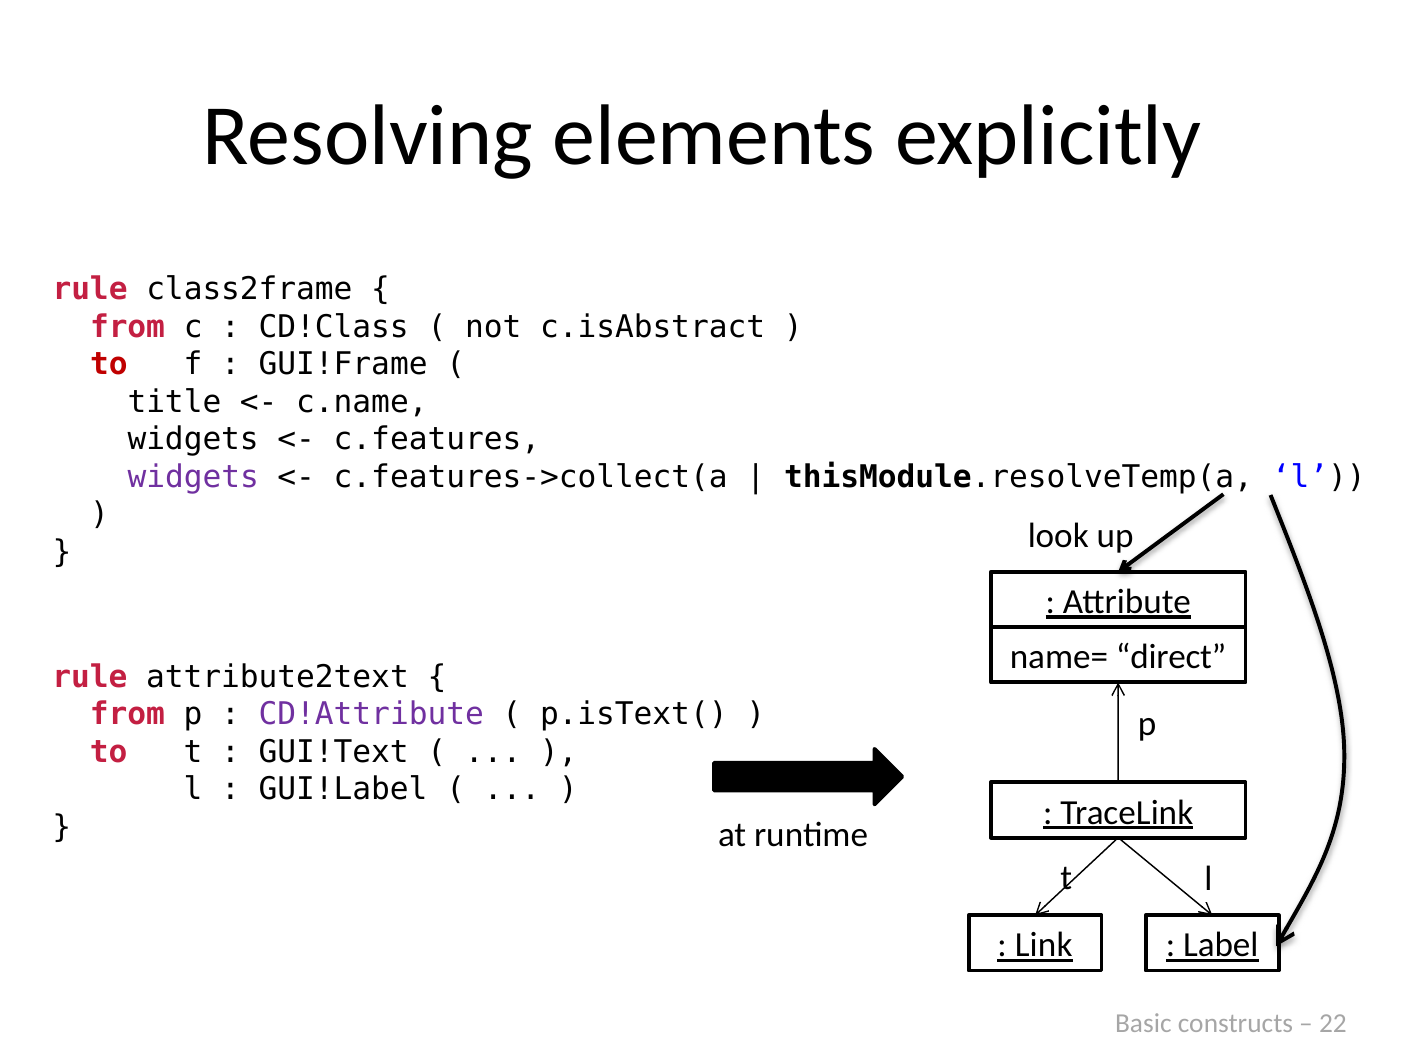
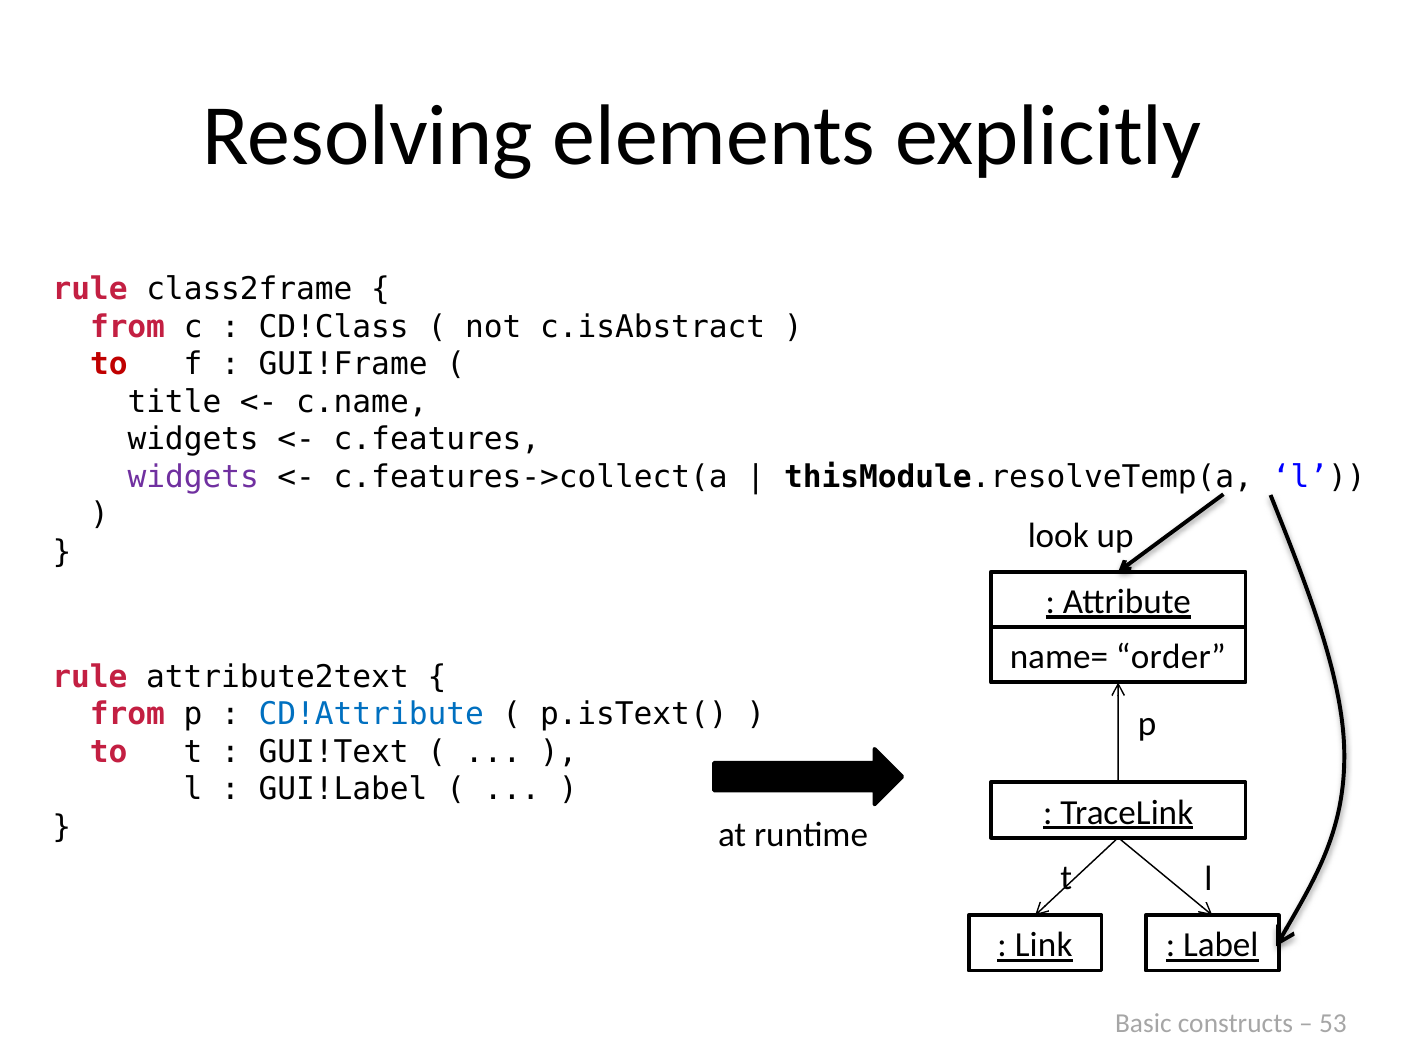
direct: direct -> order
CD!Attribute colour: purple -> blue
22: 22 -> 53
